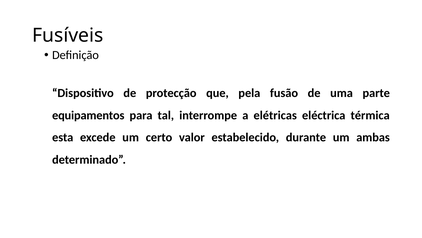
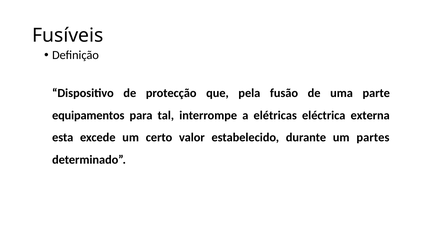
térmica: térmica -> externa
ambas: ambas -> partes
